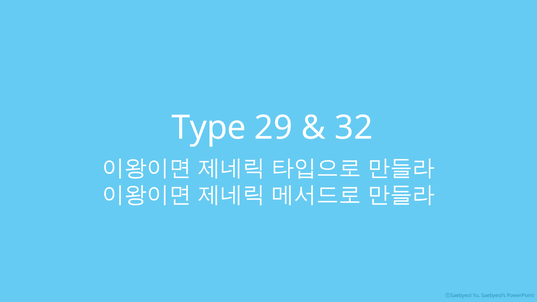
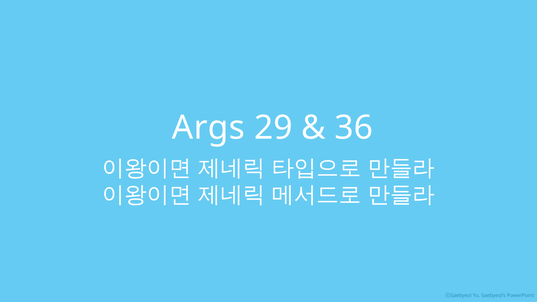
Type: Type -> Args
32: 32 -> 36
